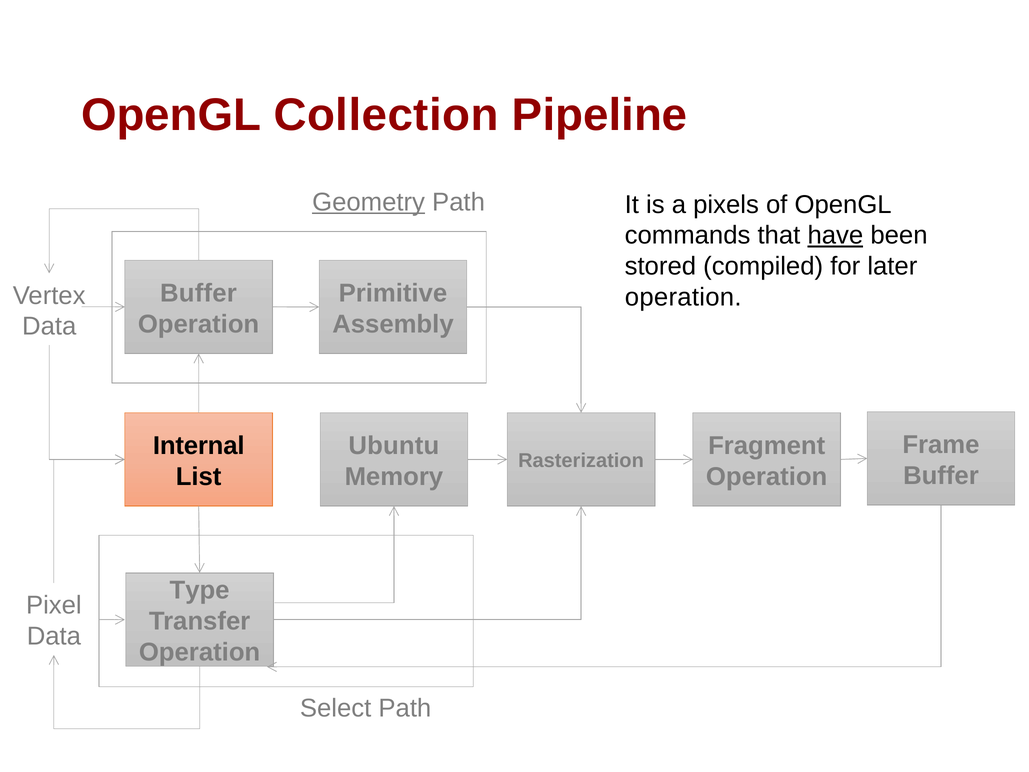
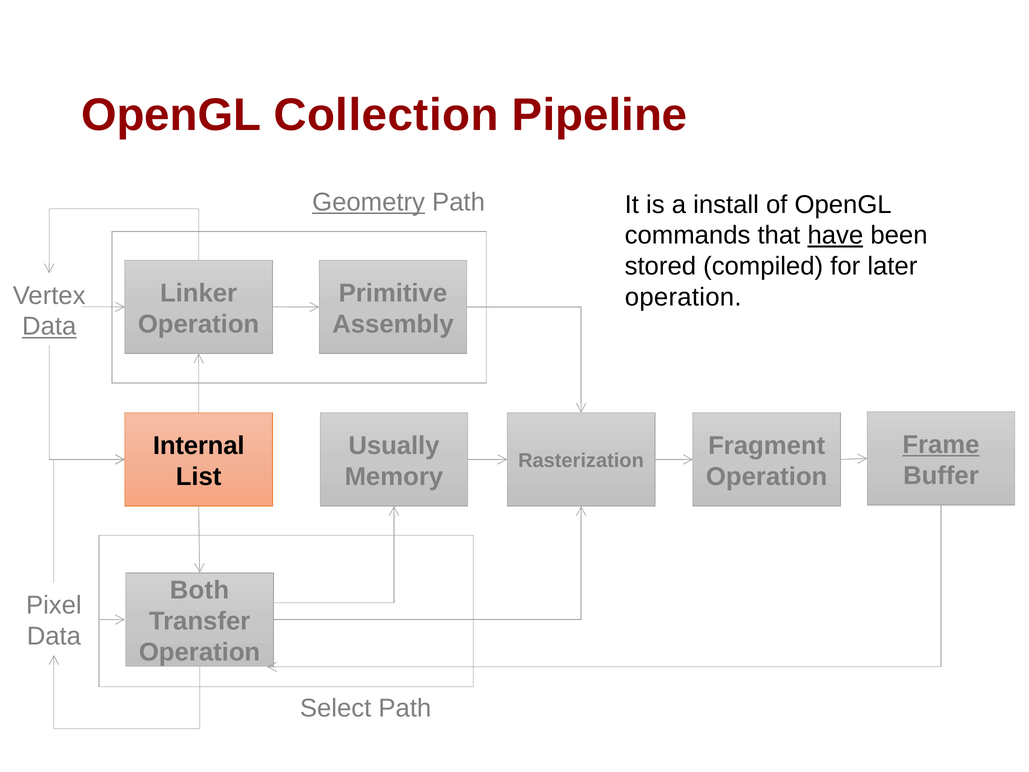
pixels: pixels -> install
Buffer at (198, 293): Buffer -> Linker
Data at (49, 326) underline: none -> present
Frame underline: none -> present
Ubuntu: Ubuntu -> Usually
Type: Type -> Both
